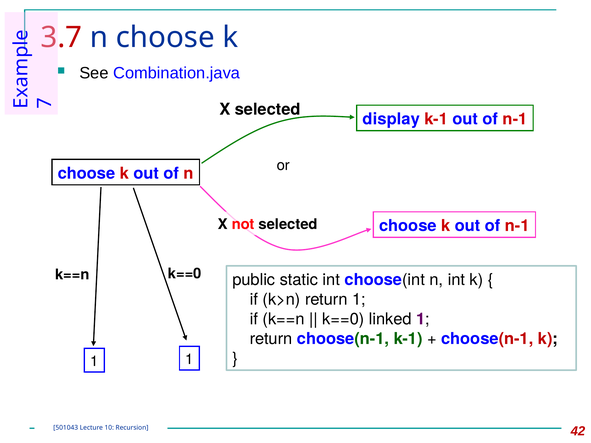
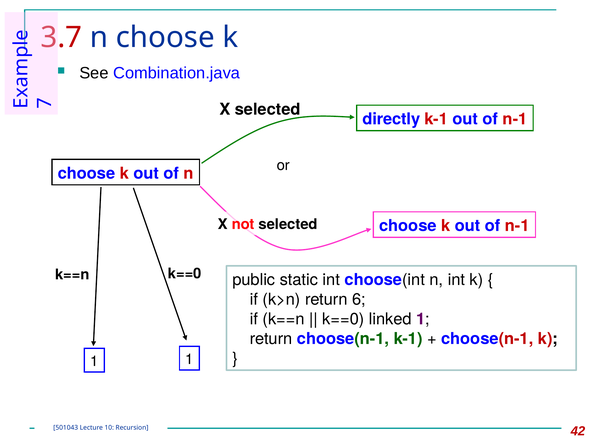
display: display -> directly
return 1: 1 -> 6
